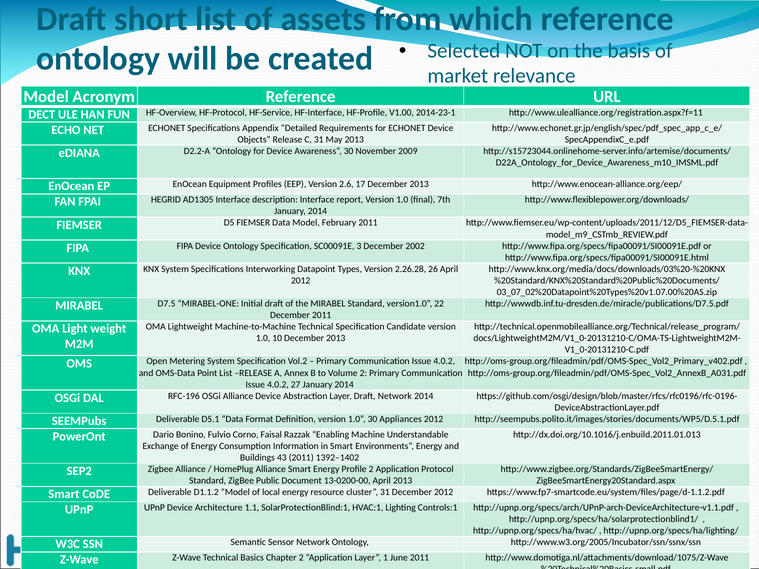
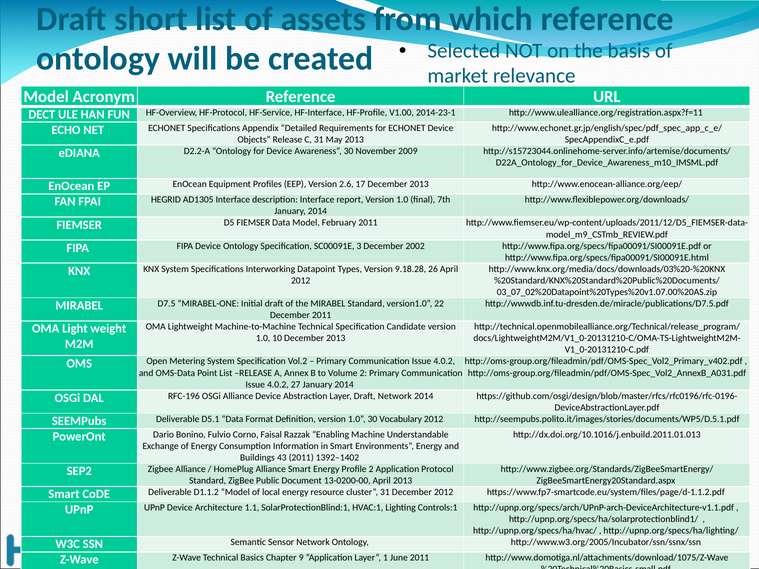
2.26.28: 2.26.28 -> 9.18.28
Appliances: Appliances -> Vocabulary
Chapter 2: 2 -> 9
